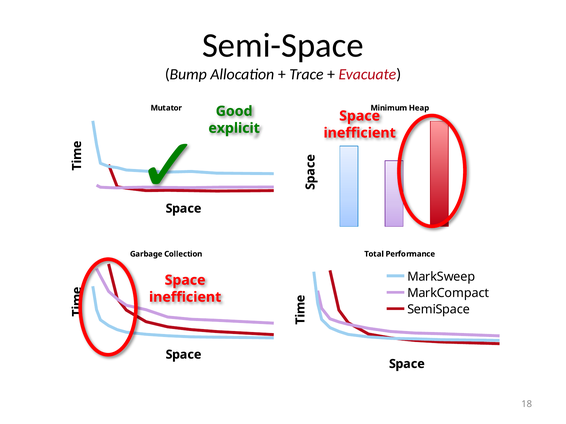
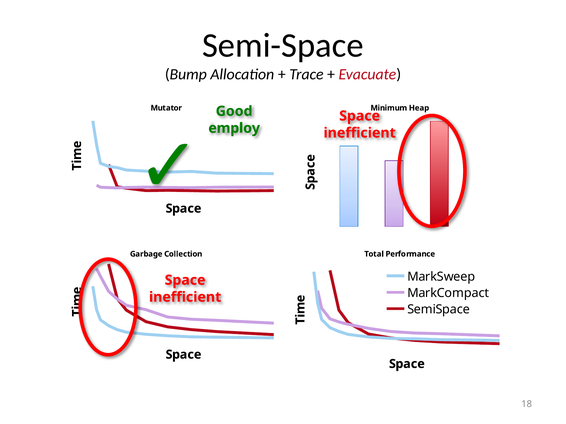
explicit: explicit -> employ
